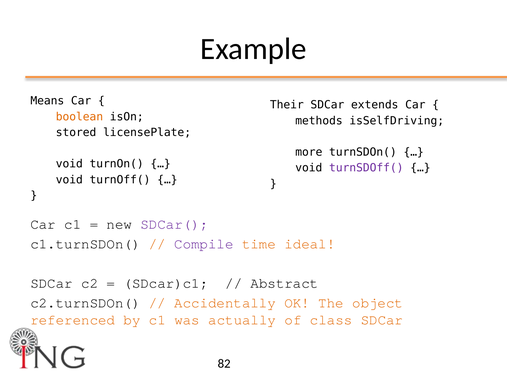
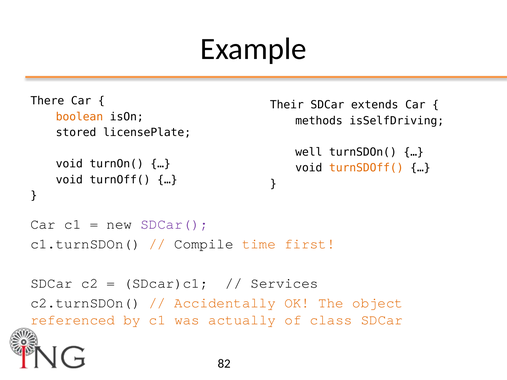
Means: Means -> There
more: more -> well
turnSDOff( colour: purple -> orange
Compile colour: purple -> black
ideal: ideal -> first
Abstract: Abstract -> Services
